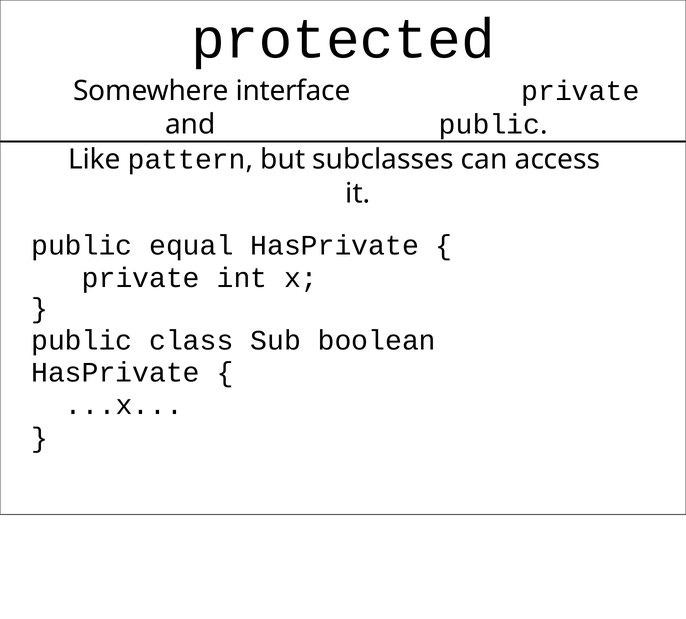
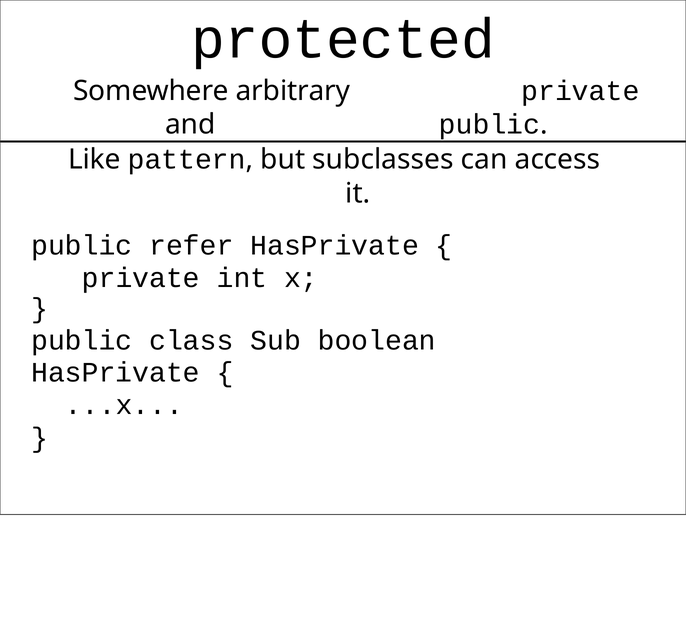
interface: interface -> arbitrary
equal: equal -> refer
